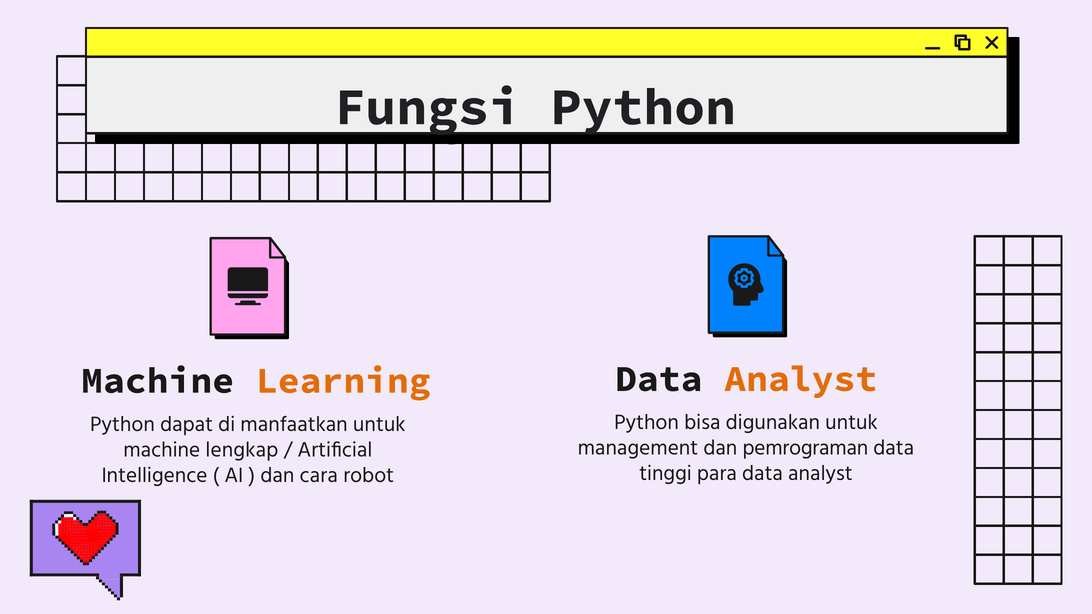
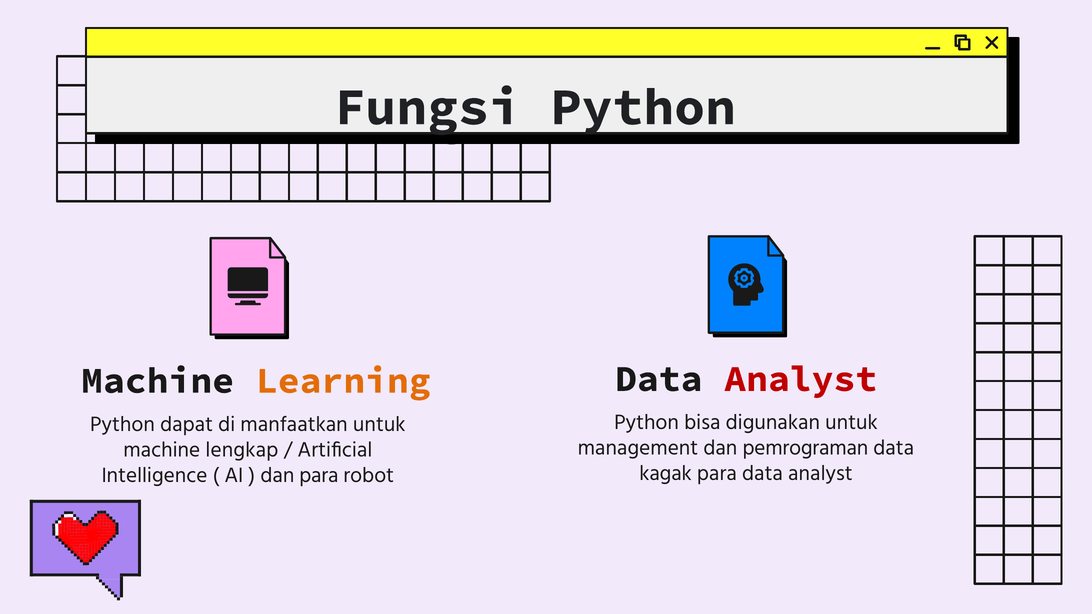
Analyst at (801, 379) colour: orange -> red
tinggi: tinggi -> kagak
dan cara: cara -> para
